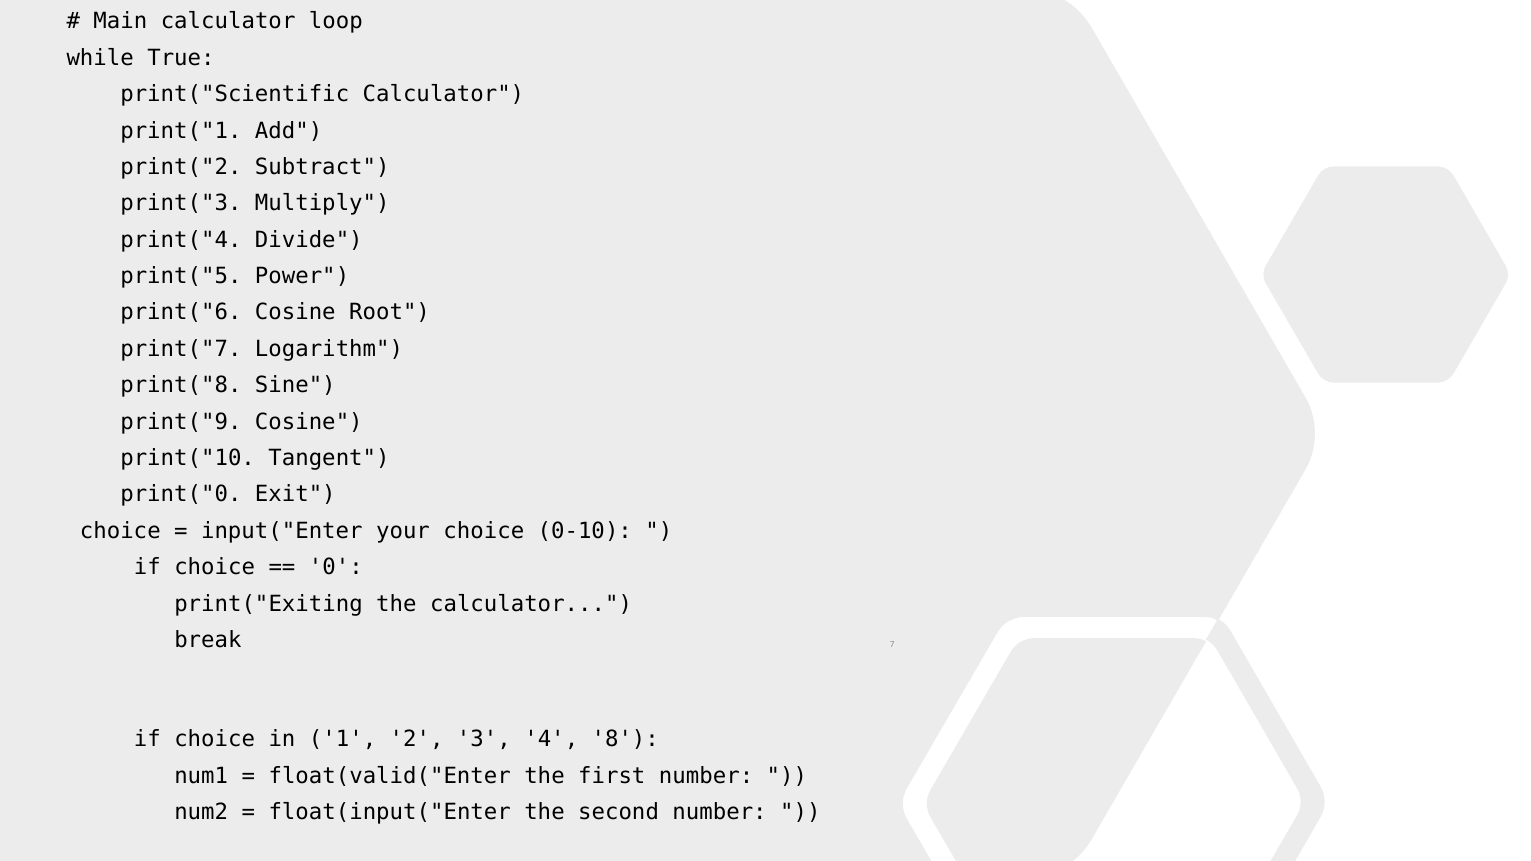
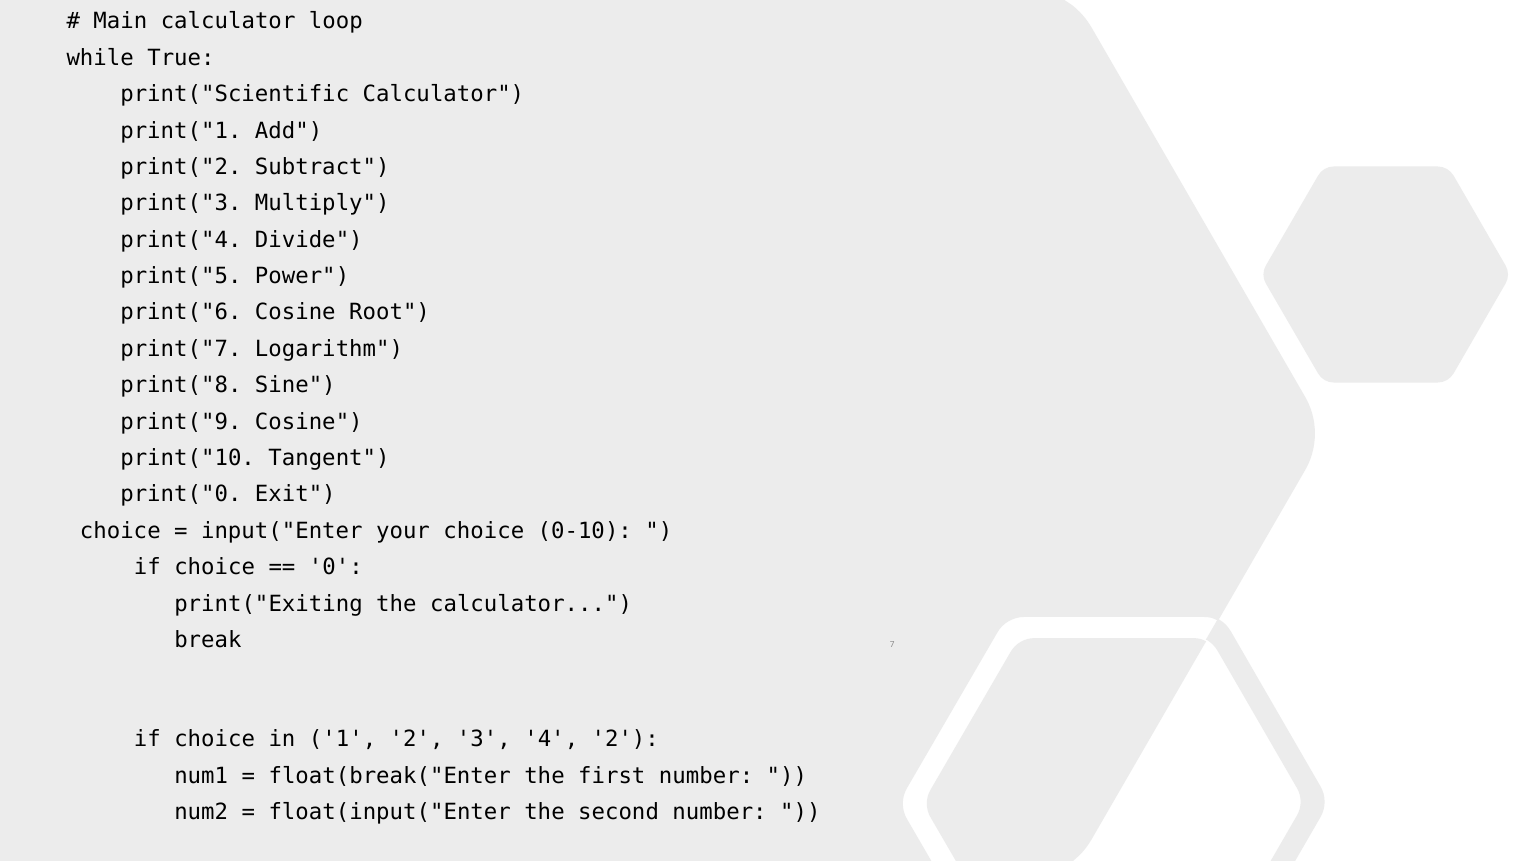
4 8: 8 -> 2
float(valid("Enter: float(valid("Enter -> float(break("Enter
